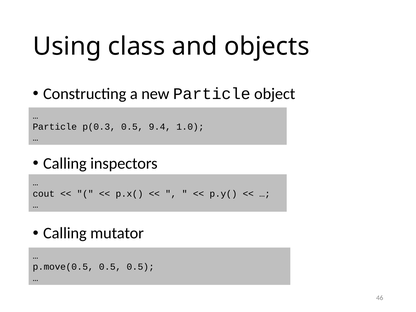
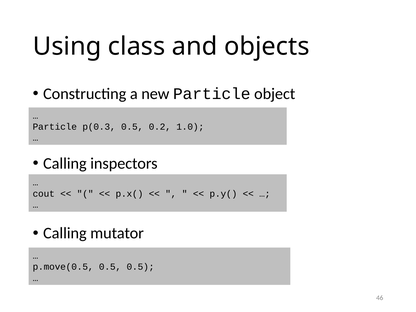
9.4: 9.4 -> 0.2
